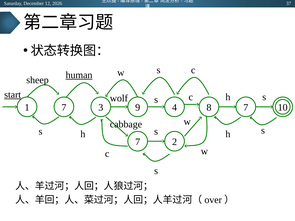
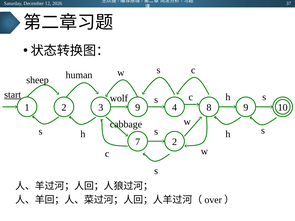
human underline: present -> none
1 7: 7 -> 2
8 7: 7 -> 9
